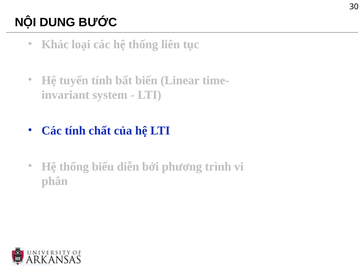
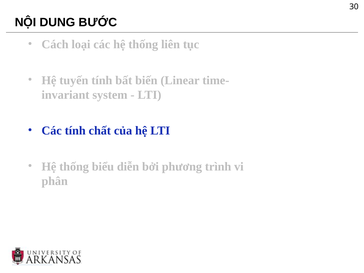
Khác: Khác -> Cách
